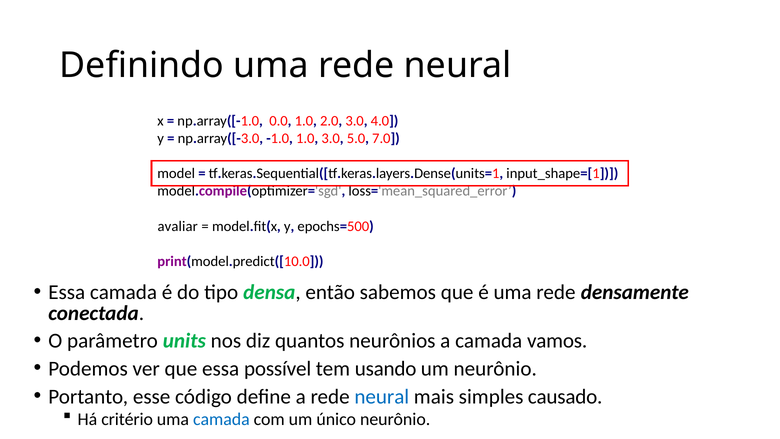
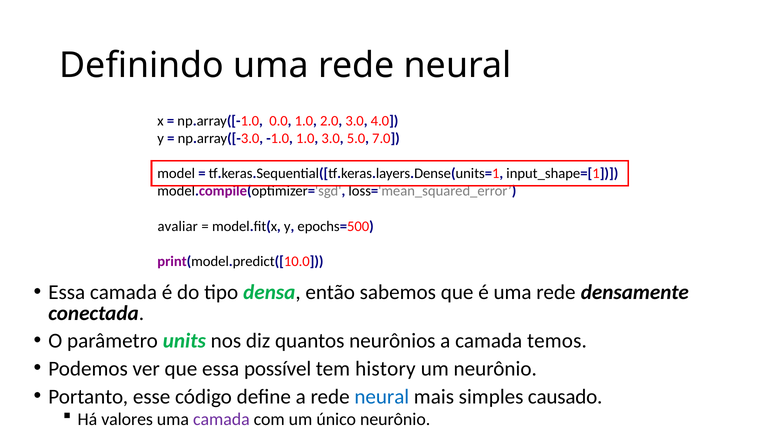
vamos: vamos -> temos
usando: usando -> history
critério: critério -> valores
camada at (221, 419) colour: blue -> purple
